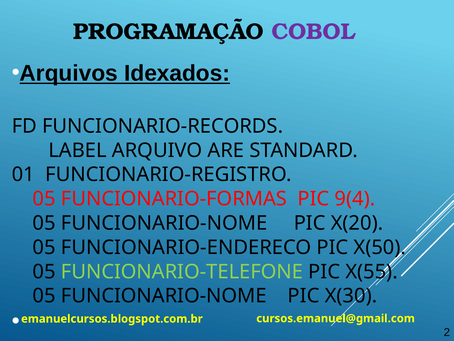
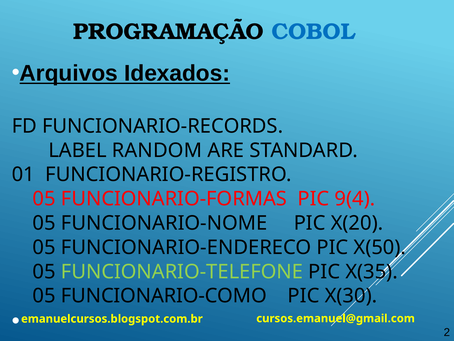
COBOL colour: purple -> blue
ARQUIVO: ARQUIVO -> RANDOM
X(55: X(55 -> X(35
FUNCIONARIO-NOME at (164, 296): FUNCIONARIO-NOME -> FUNCIONARIO-COMO
